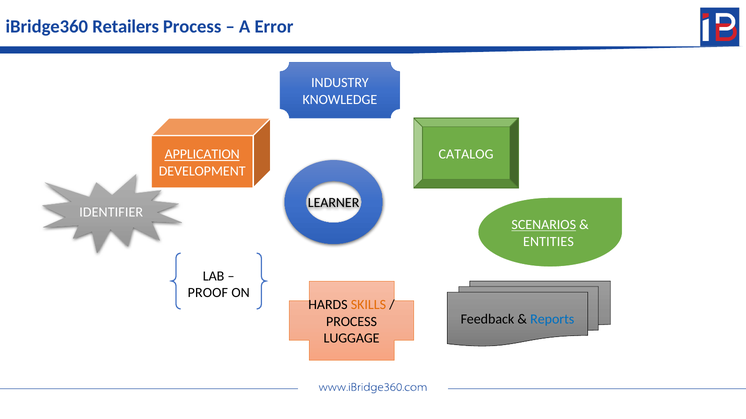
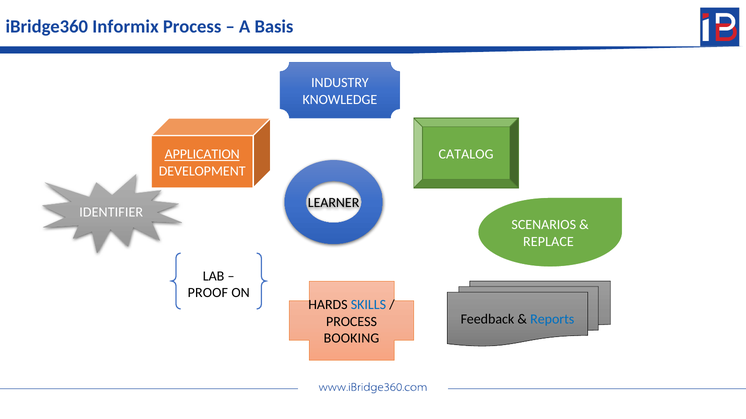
Retailers: Retailers -> Informix
Error: Error -> Basis
SCENARIOS underline: present -> none
ENTITIES: ENTITIES -> REPLACE
SKILLS colour: orange -> blue
LUGGAGE: LUGGAGE -> BOOKING
